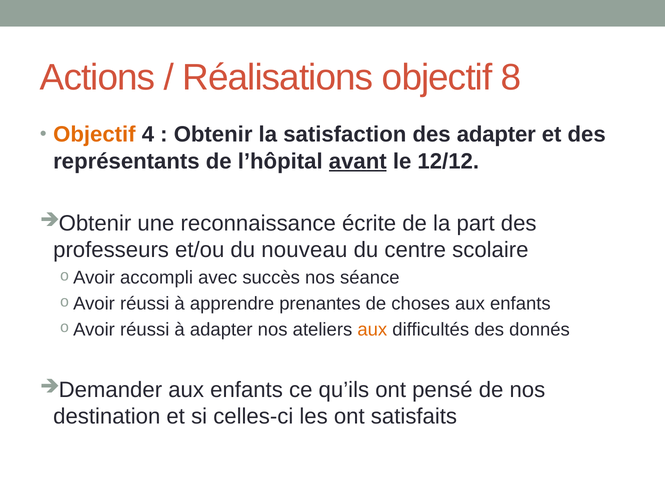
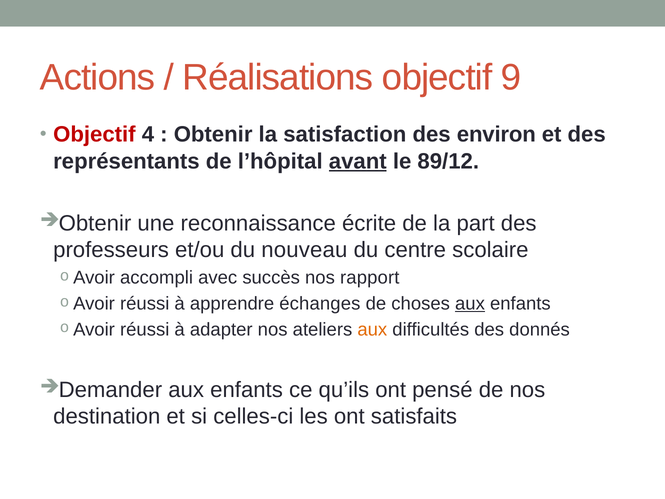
8: 8 -> 9
Objectif at (94, 135) colour: orange -> red
des adapter: adapter -> environ
12/12: 12/12 -> 89/12
séance: séance -> rapport
prenantes: prenantes -> échanges
aux at (470, 304) underline: none -> present
